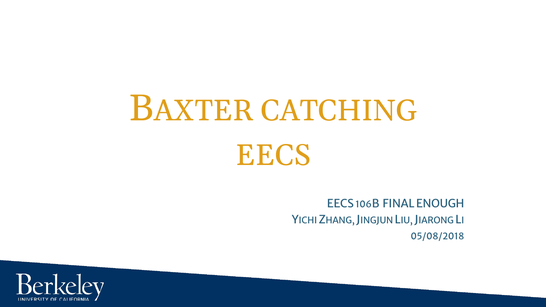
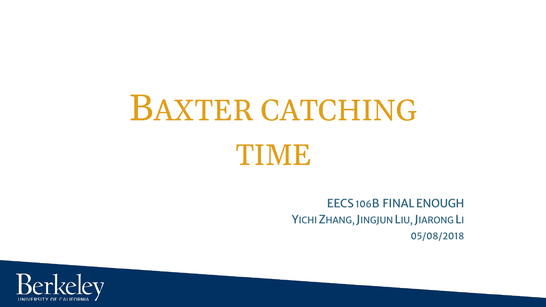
EECS at (273, 155): EECS -> TIME
